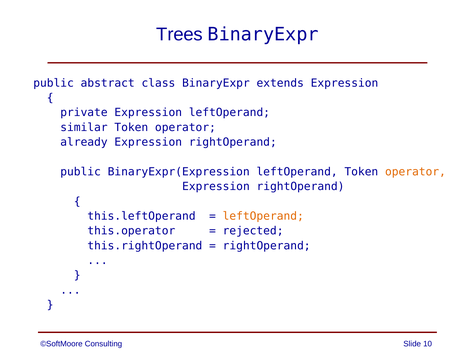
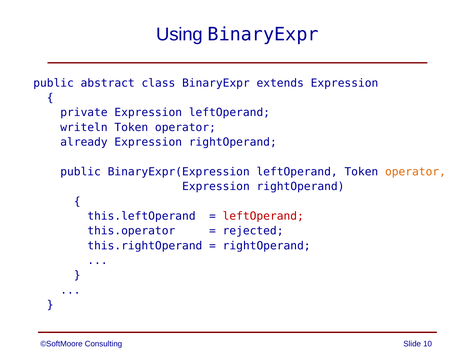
Trees: Trees -> Using
similar: similar -> writeln
leftOperand at (263, 216) colour: orange -> red
